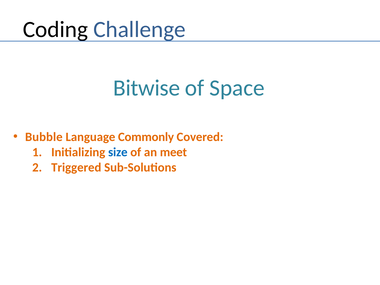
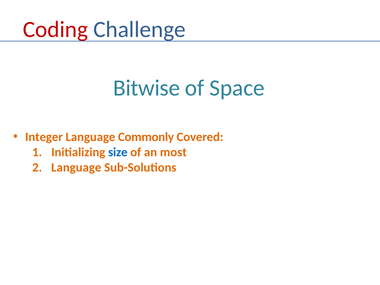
Coding colour: black -> red
Bubble: Bubble -> Integer
meet: meet -> most
Triggered at (76, 167): Triggered -> Language
